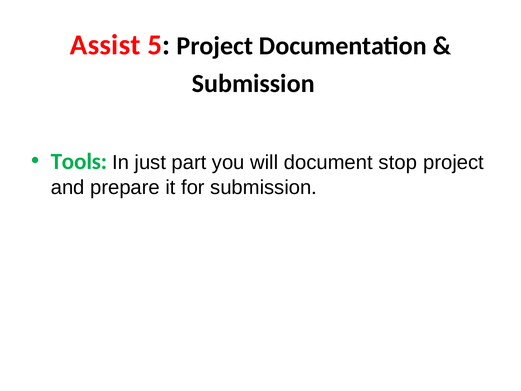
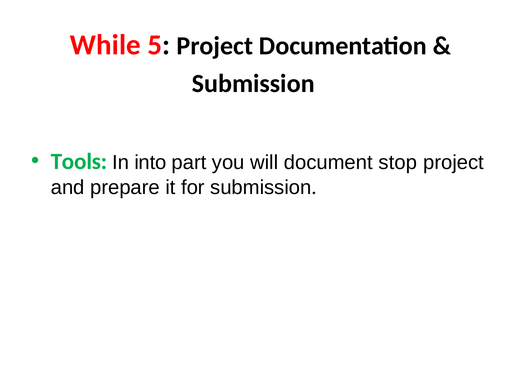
Assist: Assist -> While
just: just -> into
